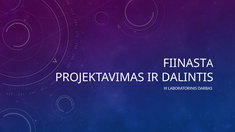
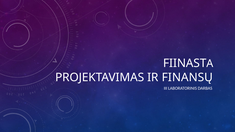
DALINTIS: DALINTIS -> FINANSŲ
